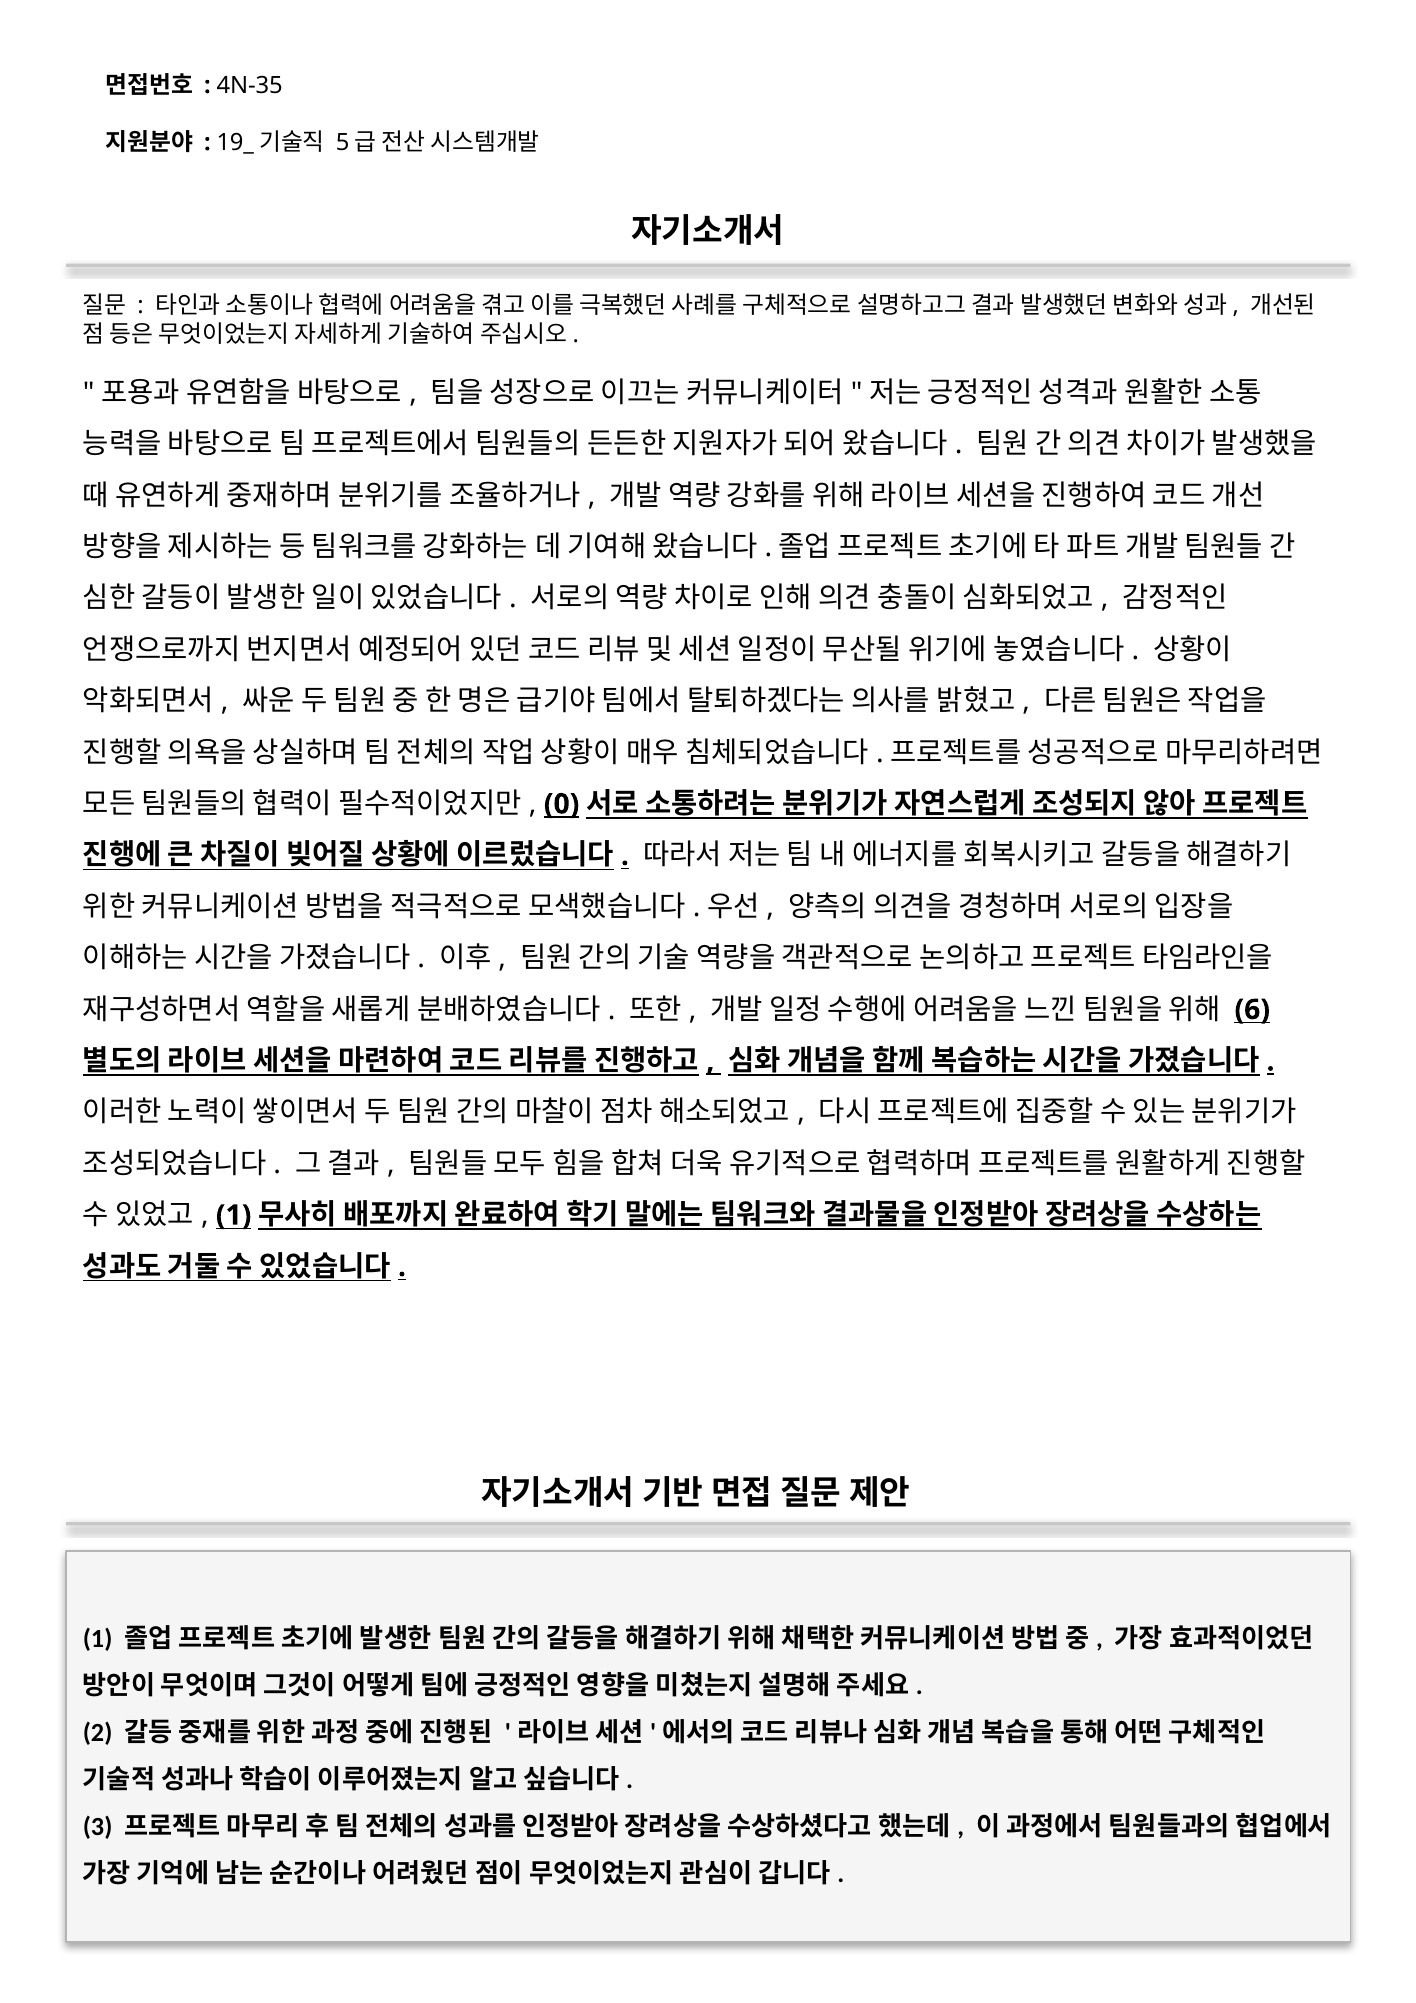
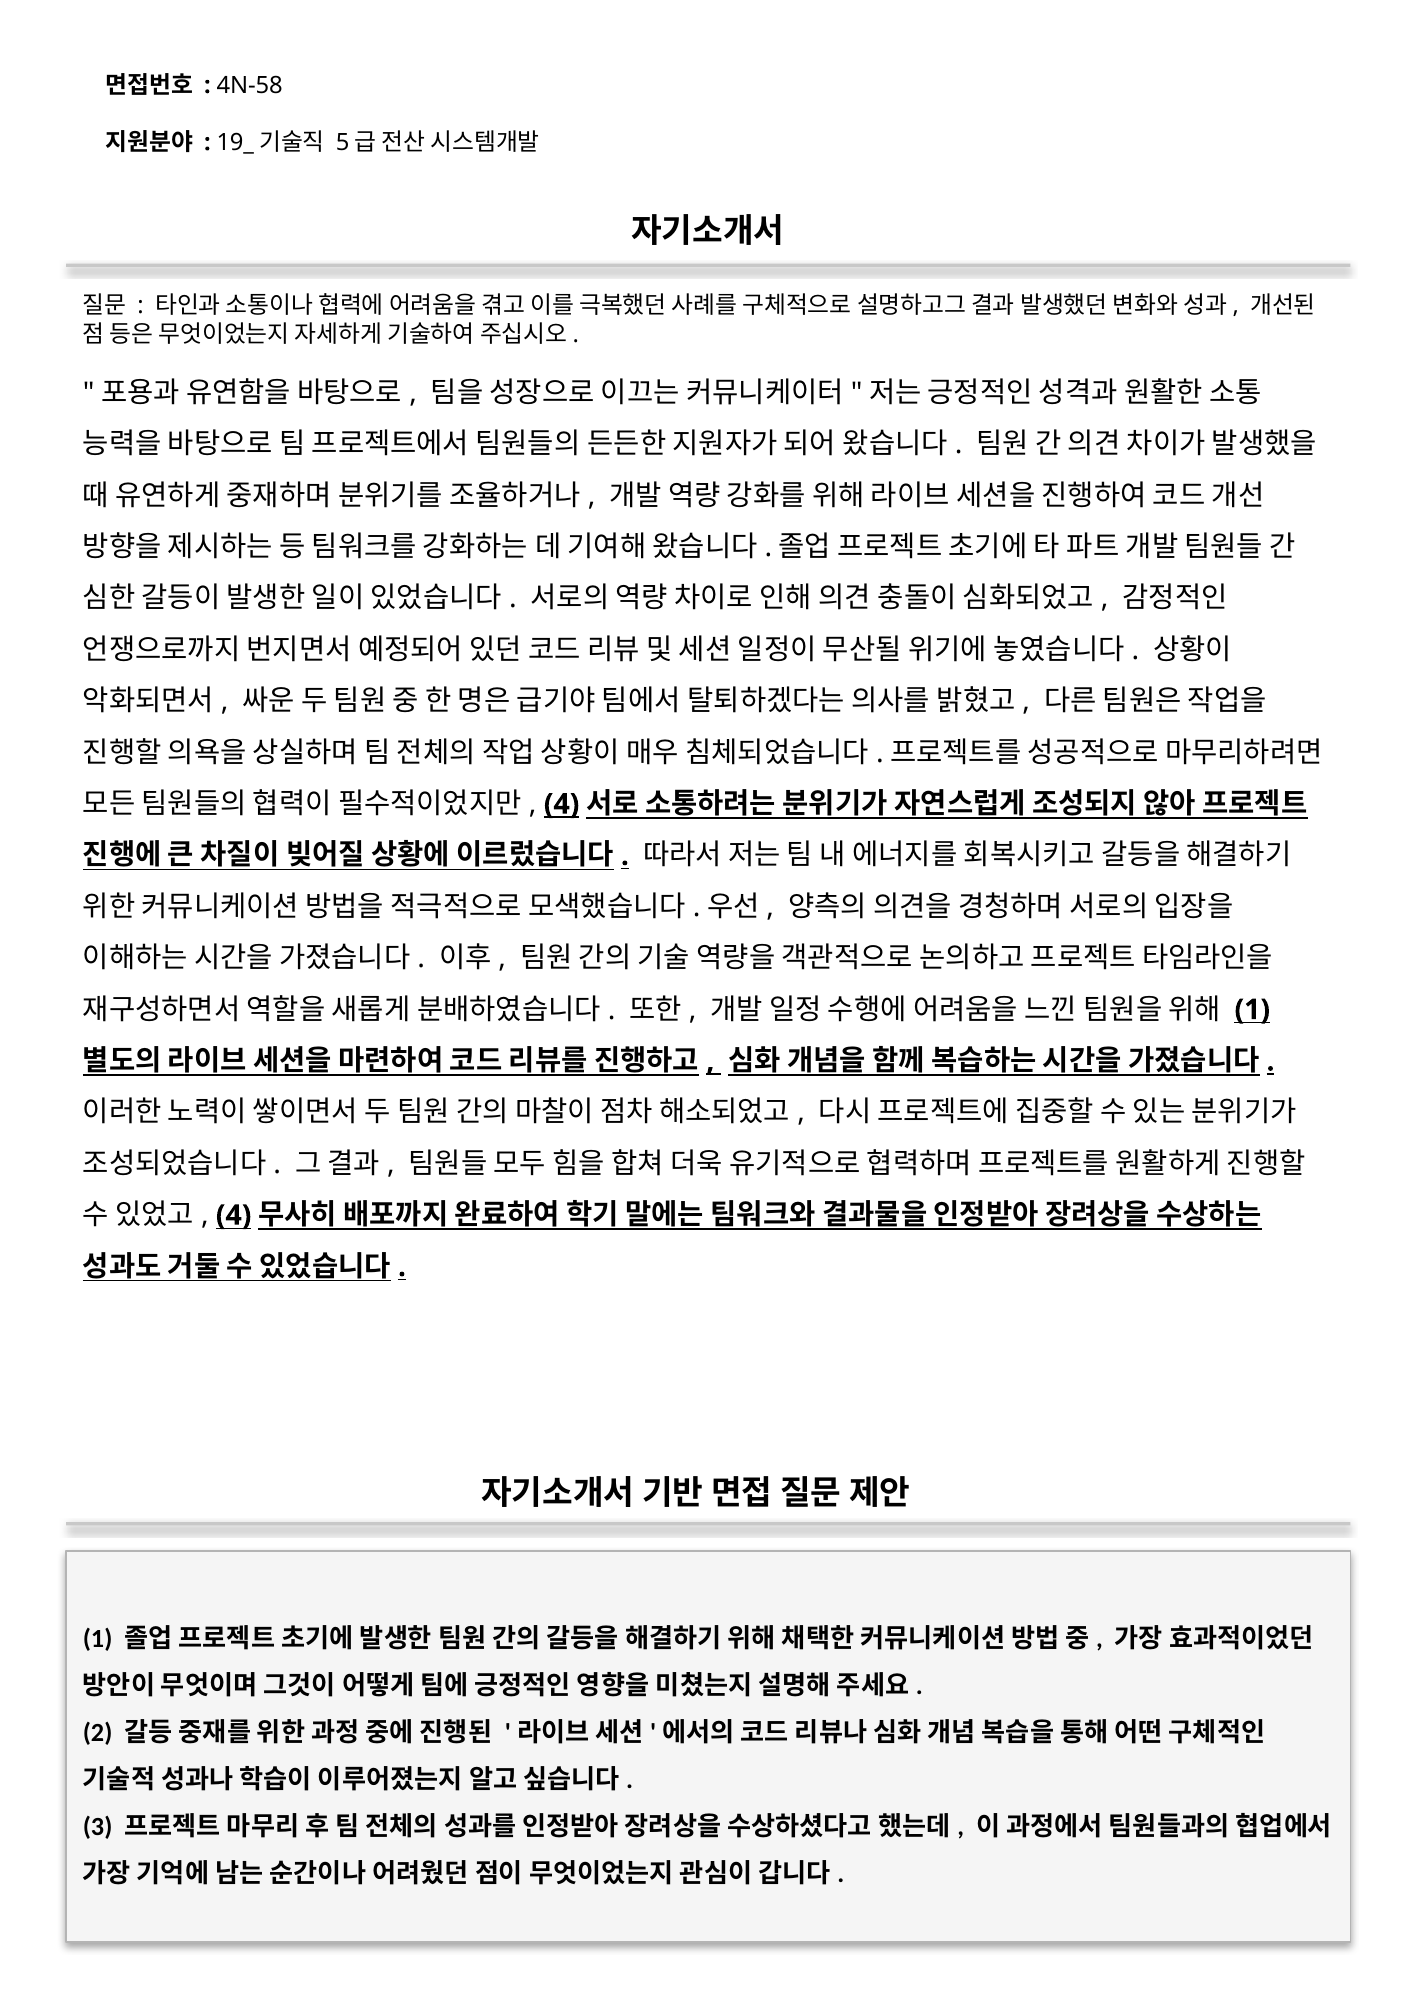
4N-35: 4N-35 -> 4N-58
0 at (562, 804): 0 -> 4
6 at (1252, 1010): 6 -> 1
1 at (234, 1215): 1 -> 4
